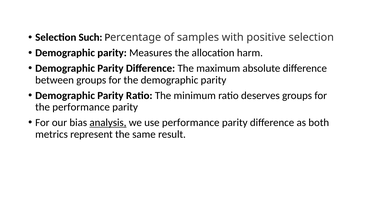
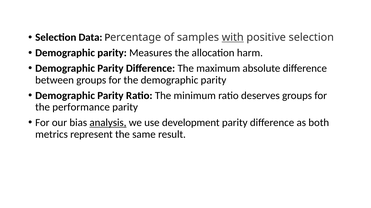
Such: Such -> Data
with underline: none -> present
use performance: performance -> development
